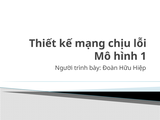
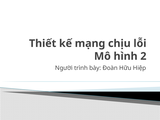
1: 1 -> 2
